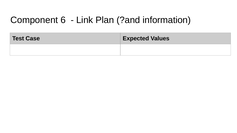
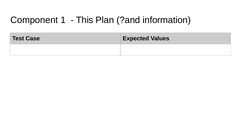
6: 6 -> 1
Link: Link -> This
